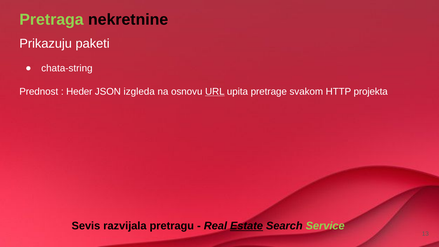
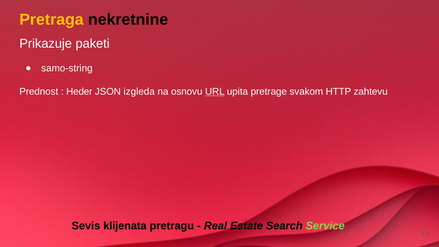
Pretraga colour: light green -> yellow
Prikazuju: Prikazuju -> Prikazuje
chata-string: chata-string -> samo-string
projekta: projekta -> zahtevu
razvijala: razvijala -> klijenata
Estate underline: present -> none
